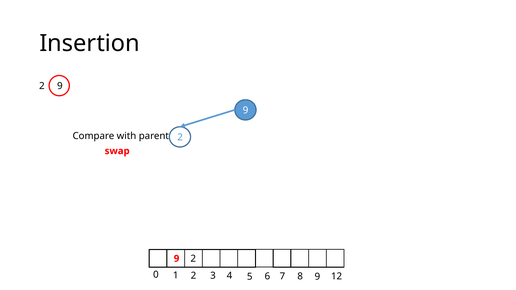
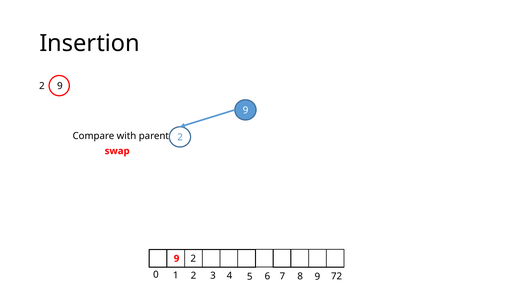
12: 12 -> 72
